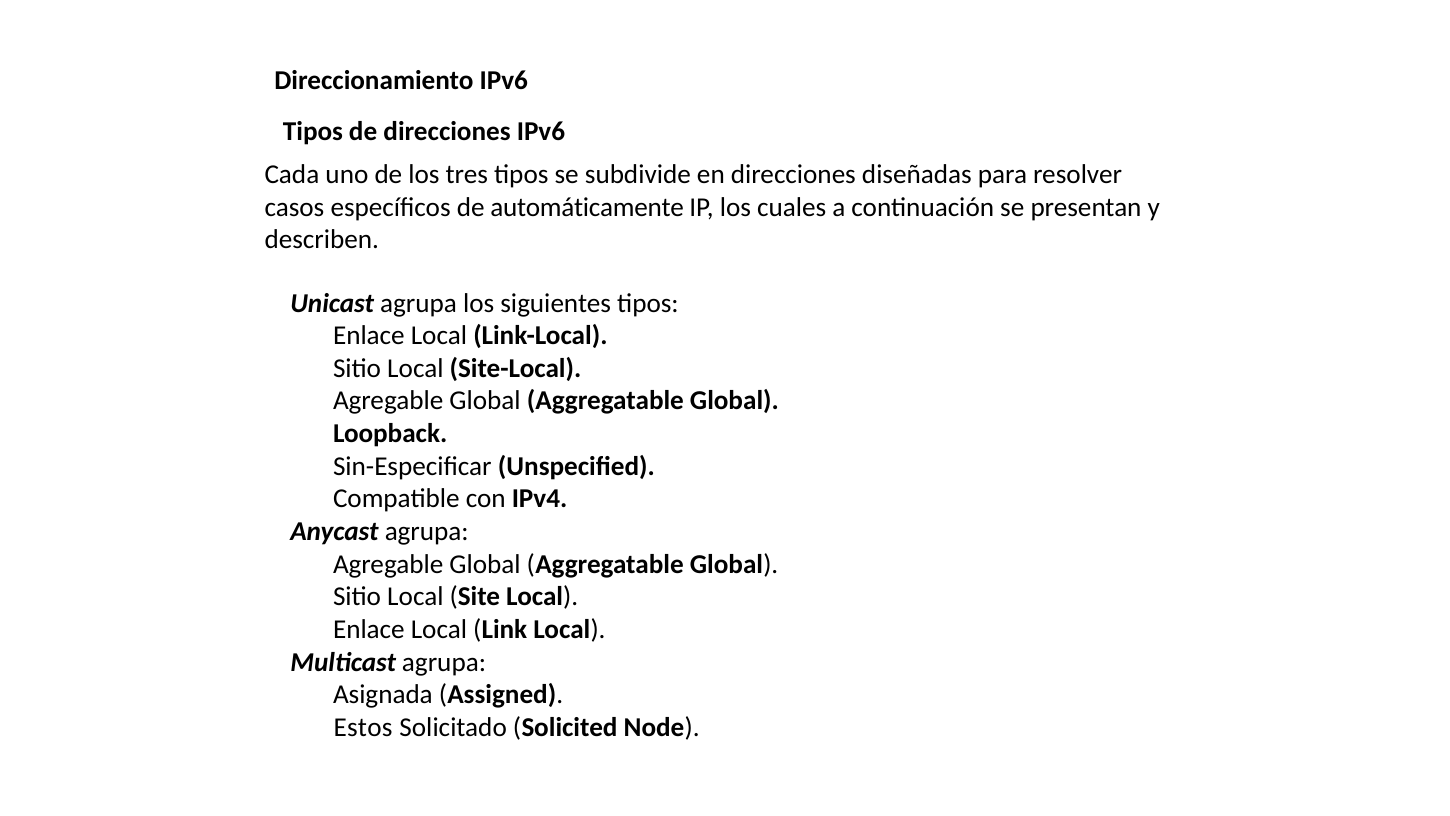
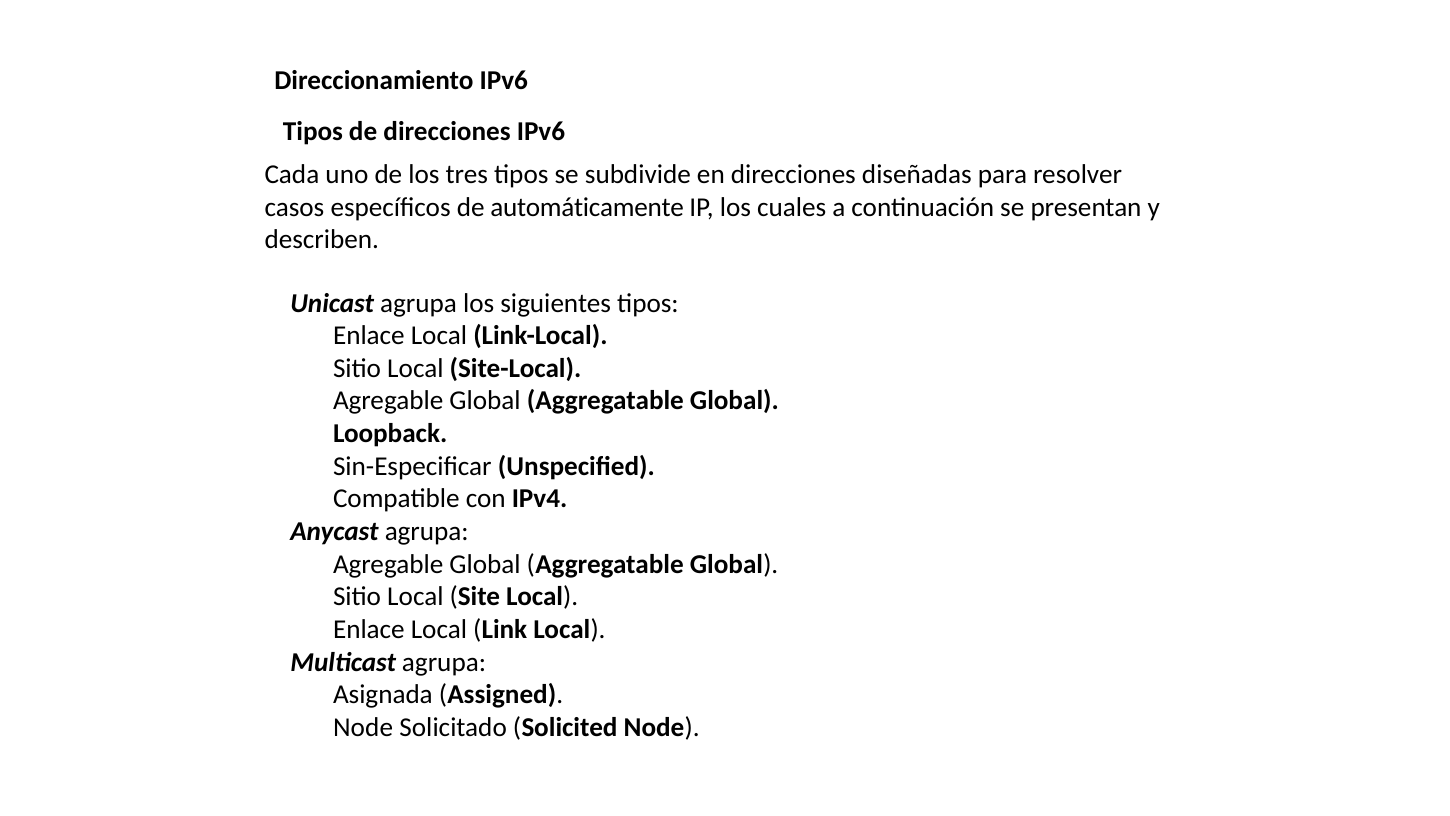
Estos at (363, 727): Estos -> Node
